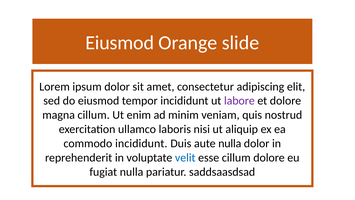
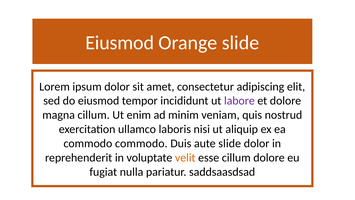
commodo incididunt: incididunt -> commodo
aute nulla: nulla -> slide
velit colour: blue -> orange
